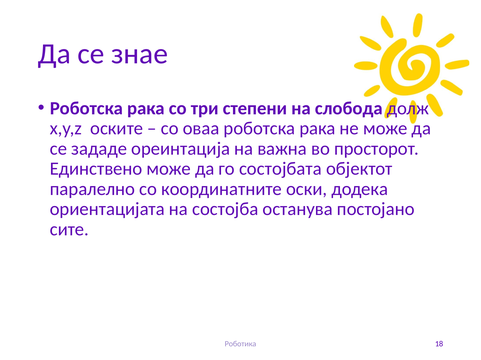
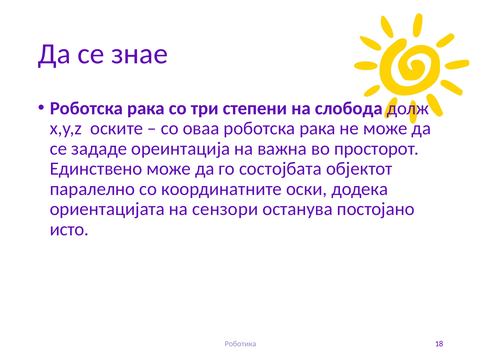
состојба: состојба -> сензори
сите: сите -> исто
